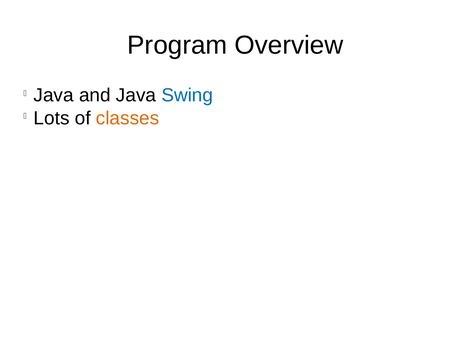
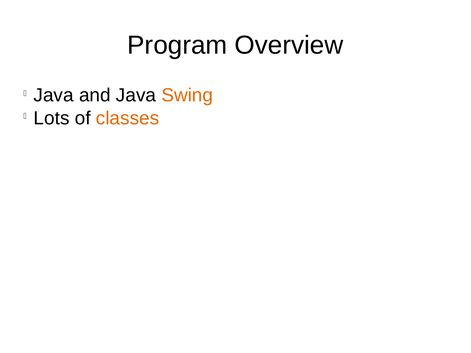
Swing colour: blue -> orange
